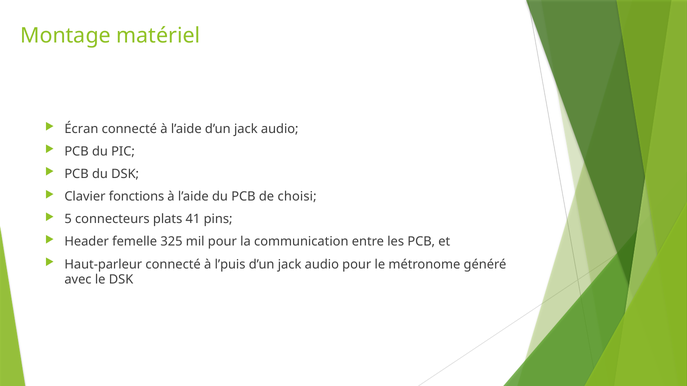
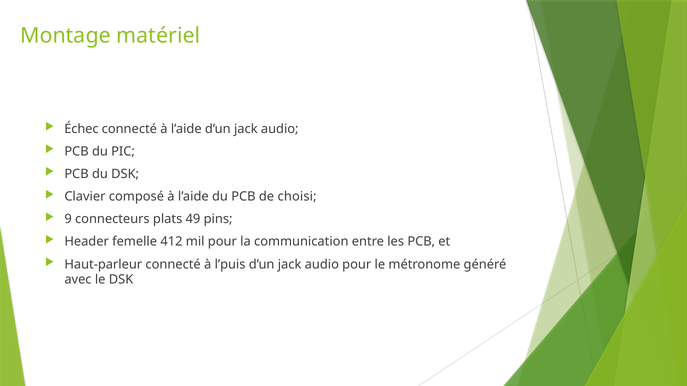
Écran: Écran -> Échec
fonctions: fonctions -> composé
5: 5 -> 9
41: 41 -> 49
325: 325 -> 412
